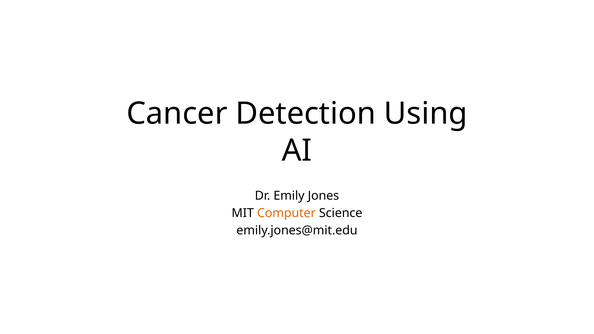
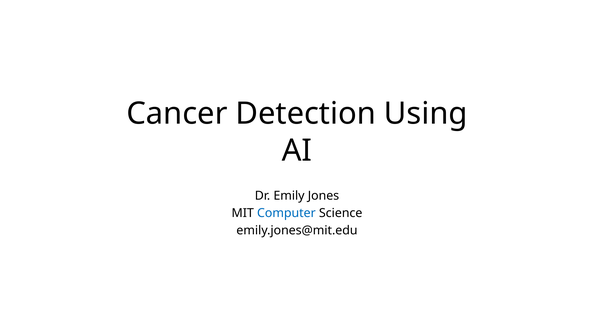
Computer colour: orange -> blue
